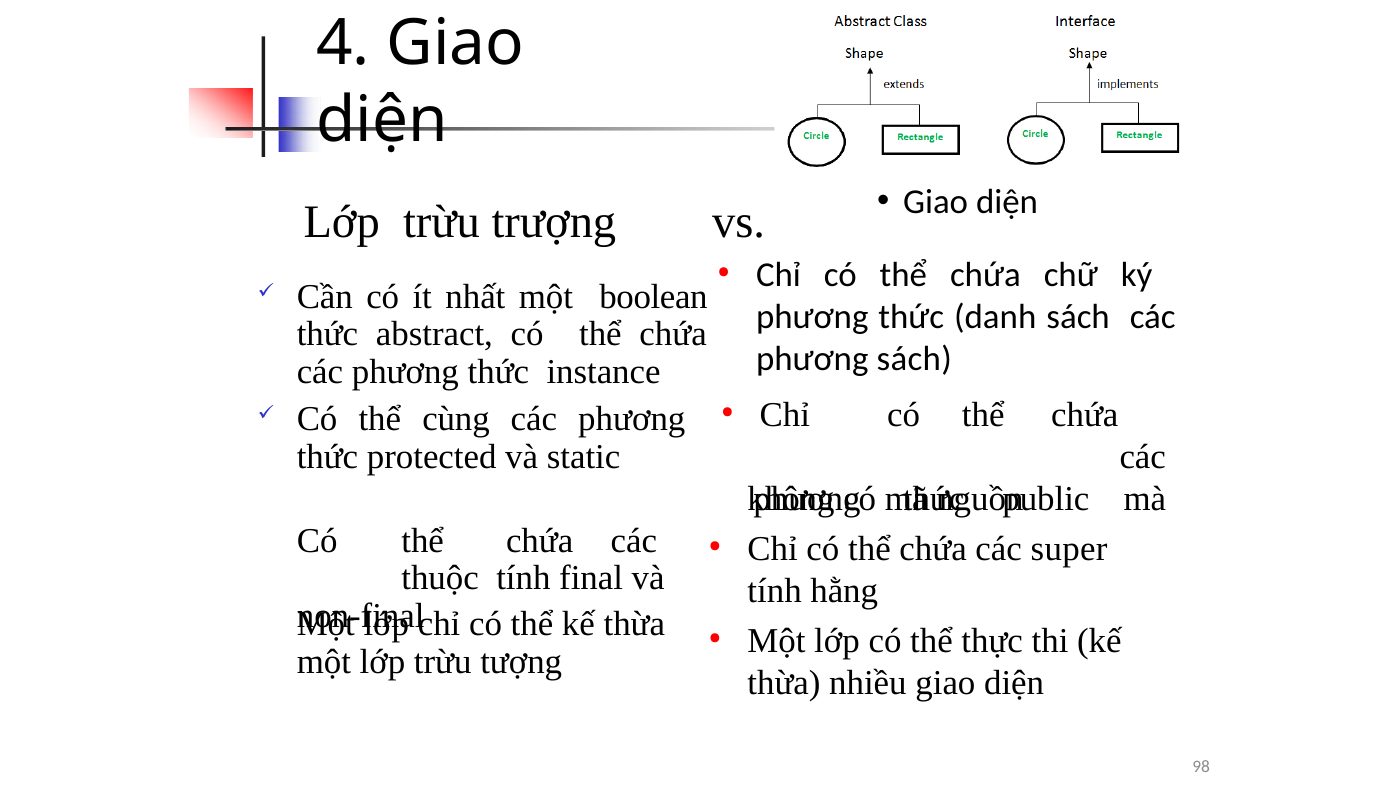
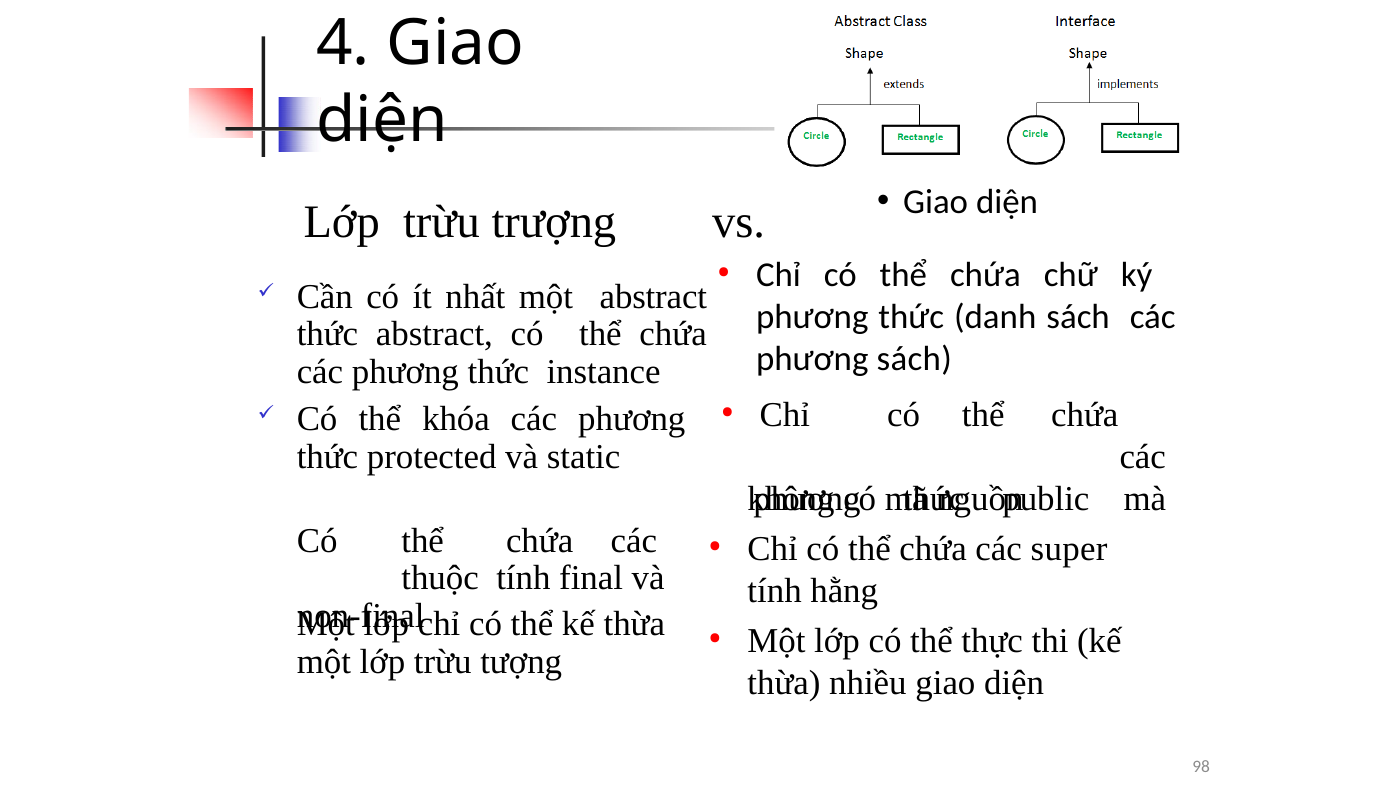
một boolean: boolean -> abstract
cùng: cùng -> khóa
